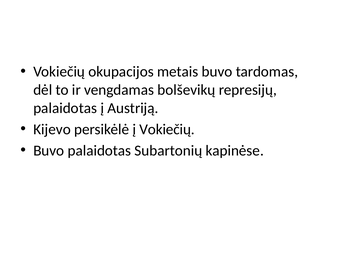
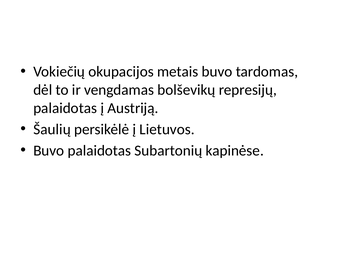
Kijevo: Kijevo -> Šaulių
į Vokiečių: Vokiečių -> Lietuvos
